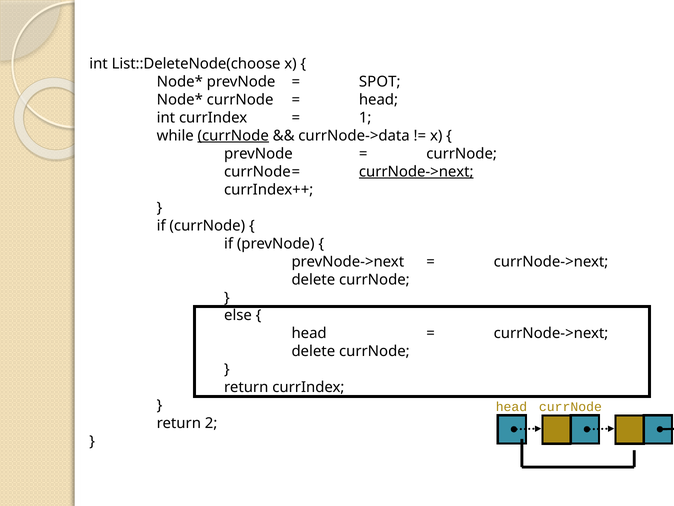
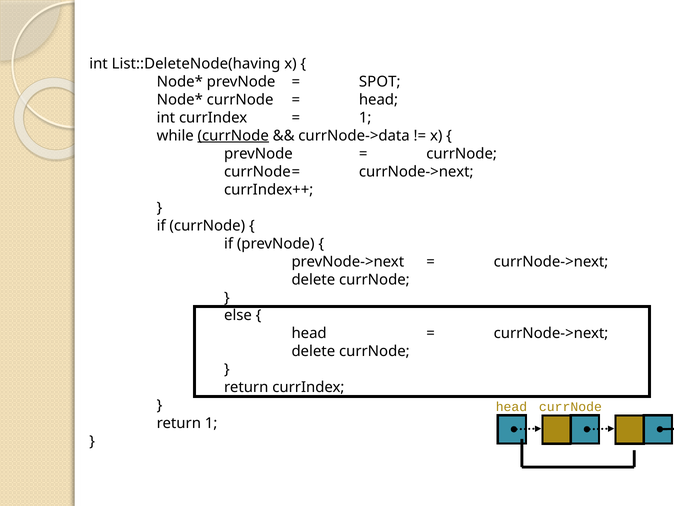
List::DeleteNode(choose: List::DeleteNode(choose -> List::DeleteNode(having
currNode->next at (416, 172) underline: present -> none
return 2: 2 -> 1
